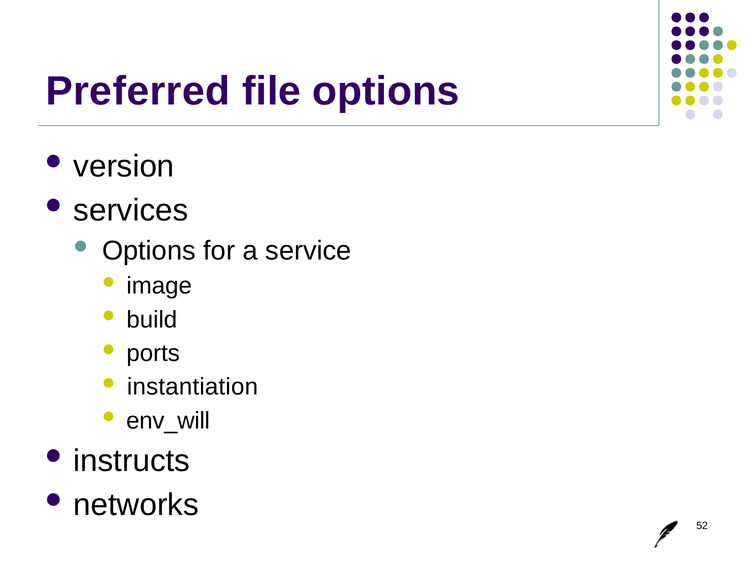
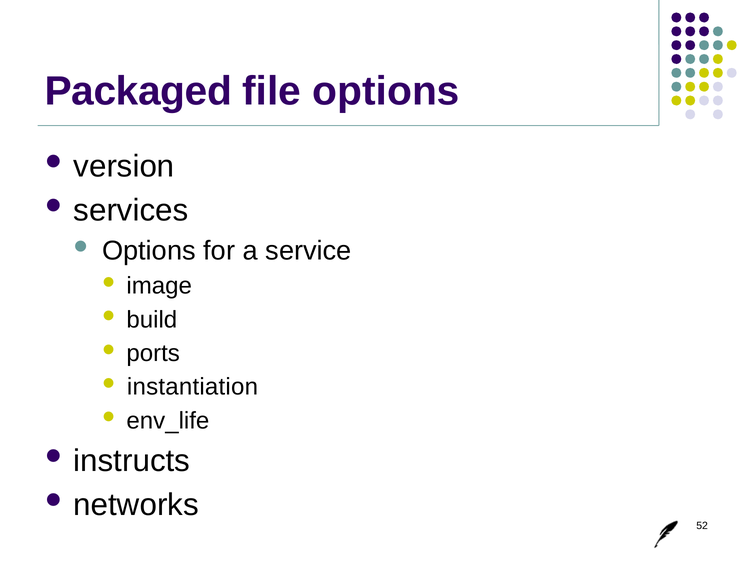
Preferred: Preferred -> Packaged
env_will: env_will -> env_life
